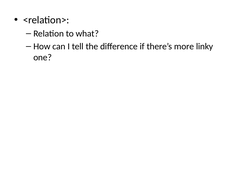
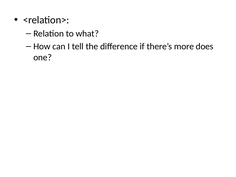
linky: linky -> does
